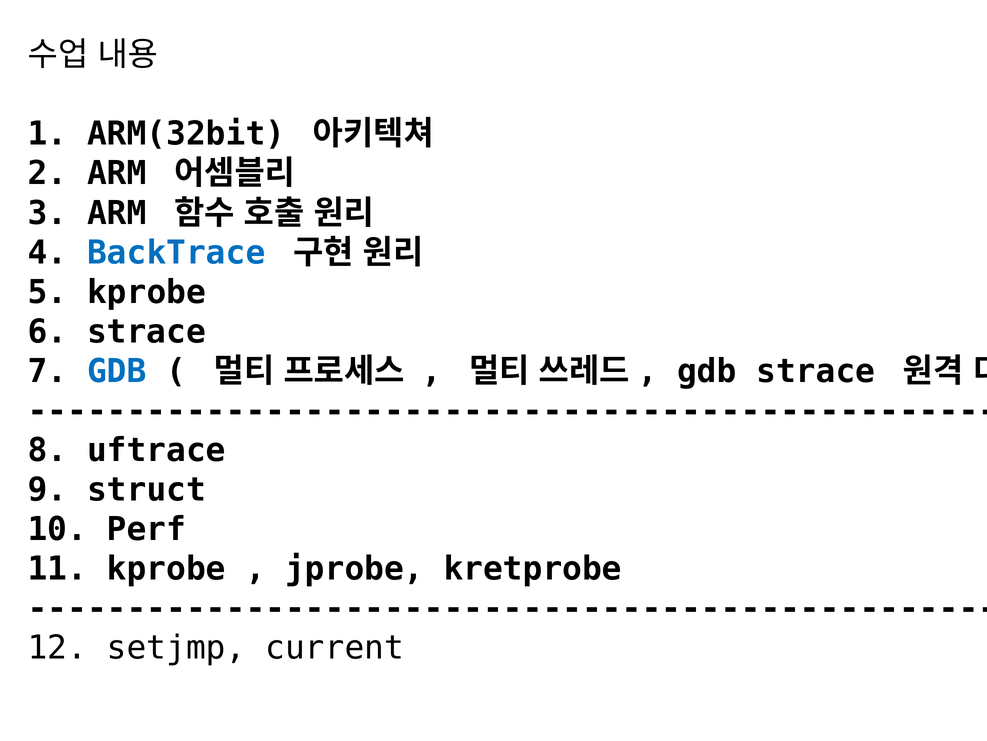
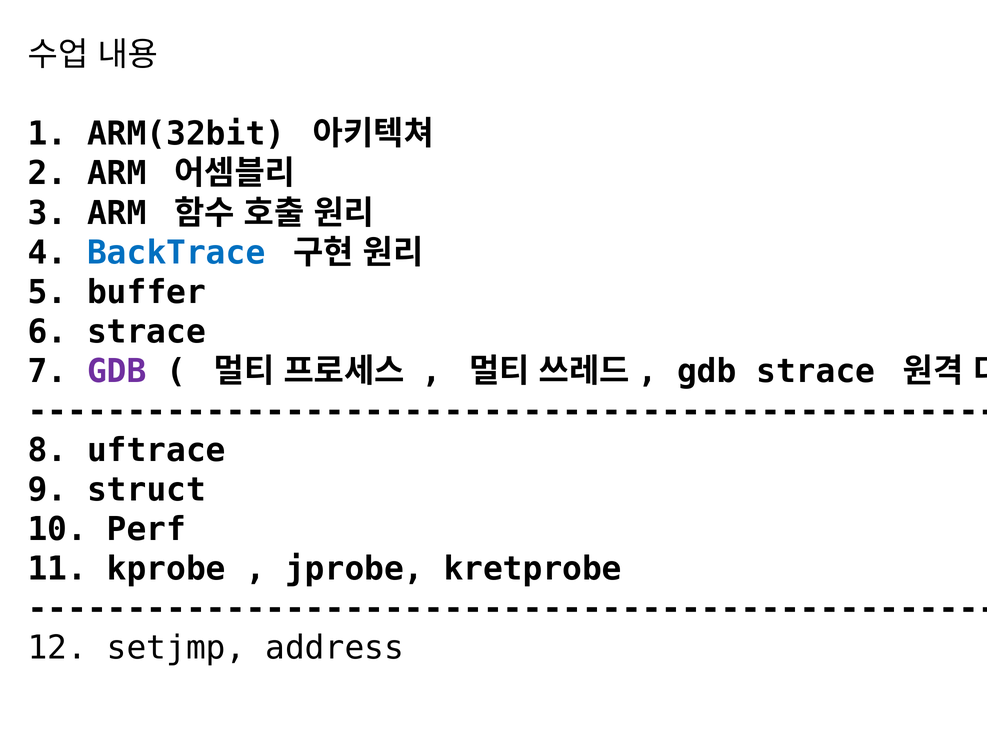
5 kprobe: kprobe -> buffer
GDB at (117, 371) colour: blue -> purple
current: current -> address
